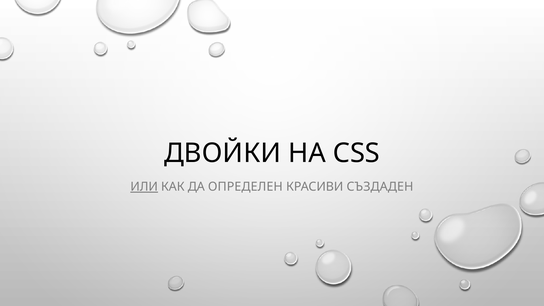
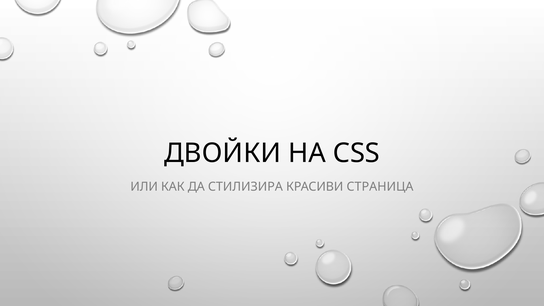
ИЛИ underline: present -> none
ОПРЕДЕЛЕН: ОПРЕДЕЛЕН -> СТИЛИЗИРА
СЪЗДАДЕН: СЪЗДАДЕН -> СТРАНИЦА
